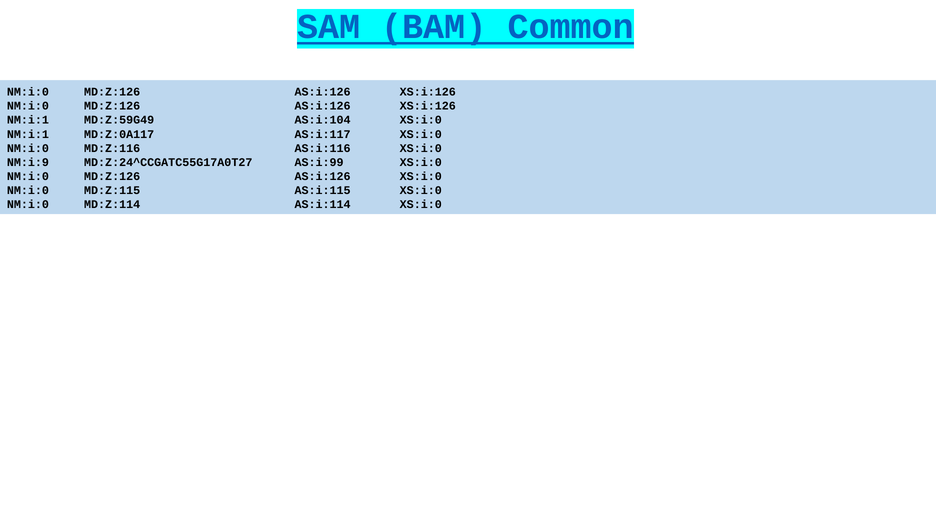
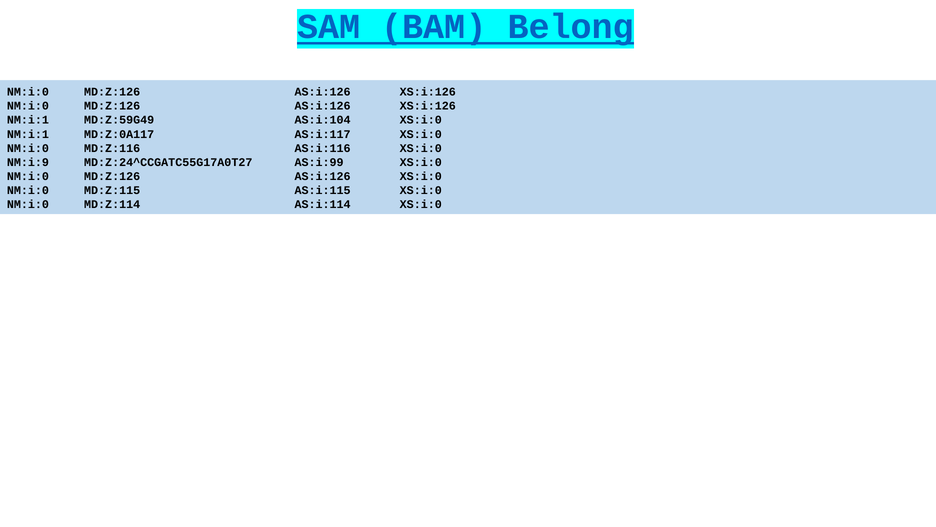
Common: Common -> Belong
